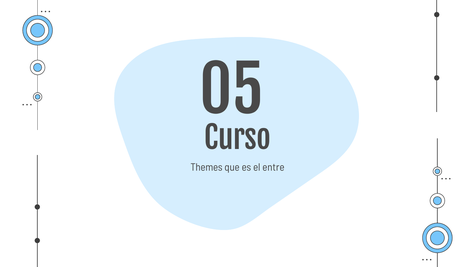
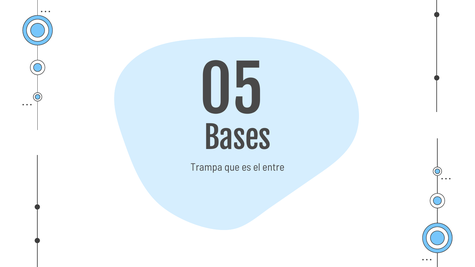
Curso: Curso -> Bases
Themes: Themes -> Trampa
